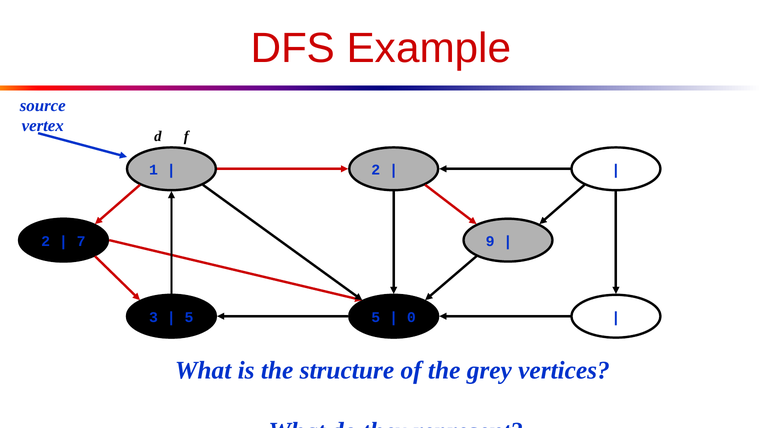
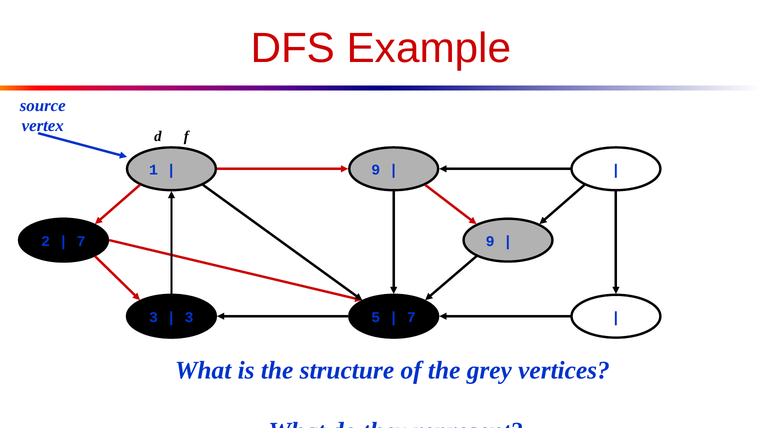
2 at (376, 170): 2 -> 9
5 at (189, 318): 5 -> 3
0 at (411, 318): 0 -> 7
